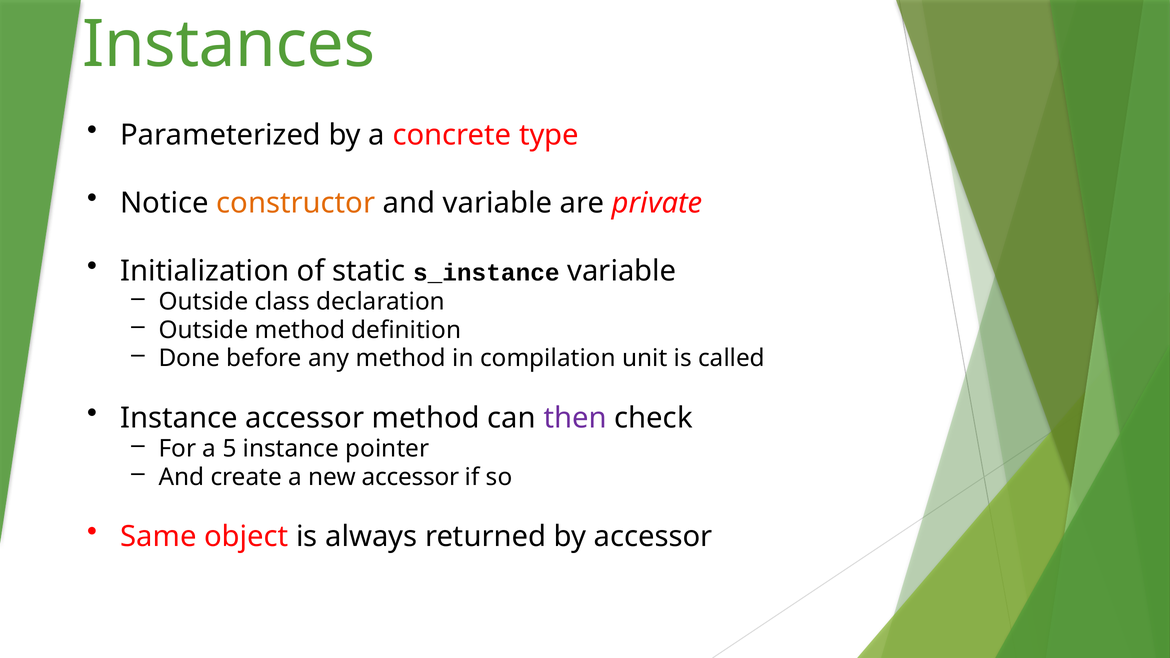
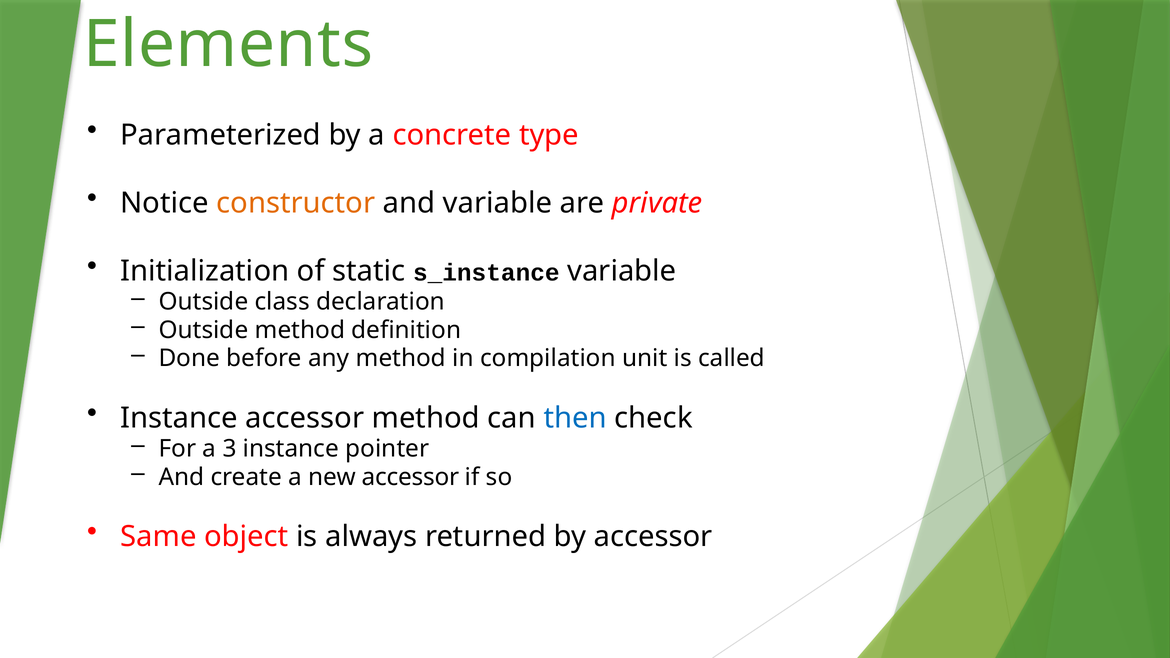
Instances: Instances -> Elements
then colour: purple -> blue
5: 5 -> 3
